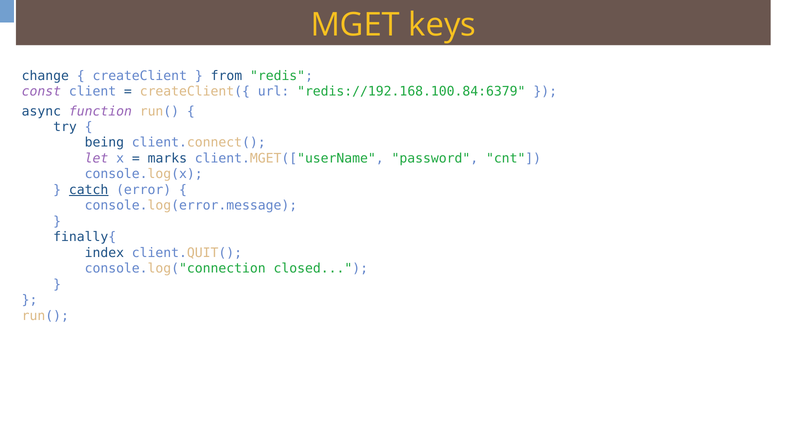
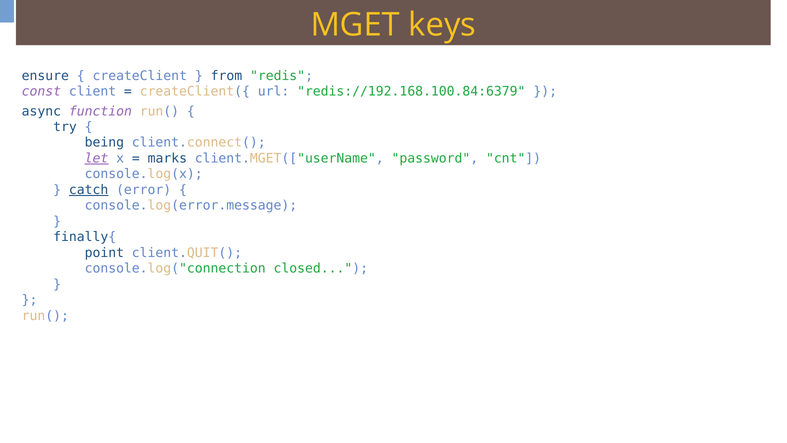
change: change -> ensure
let underline: none -> present
index: index -> point
